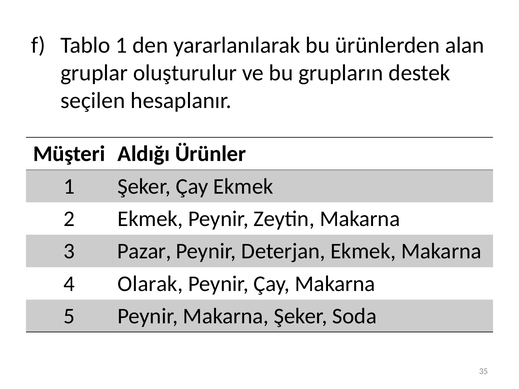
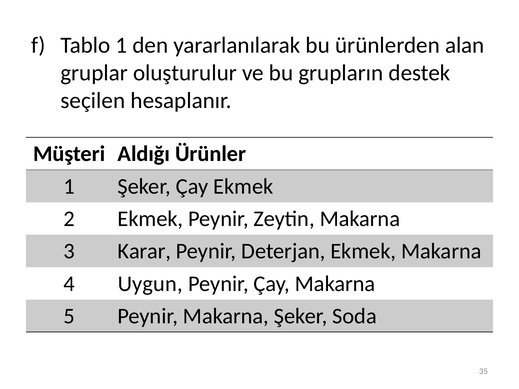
Pazar: Pazar -> Karar
Olarak: Olarak -> Uygun
